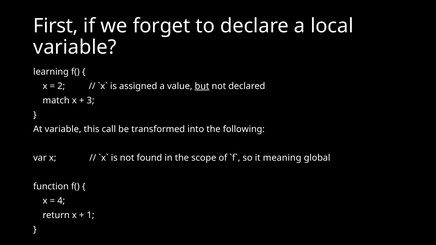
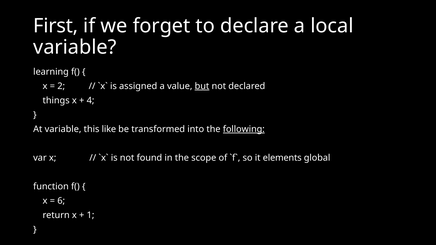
match: match -> things
3: 3 -> 4
call: call -> like
following underline: none -> present
meaning: meaning -> elements
4: 4 -> 6
